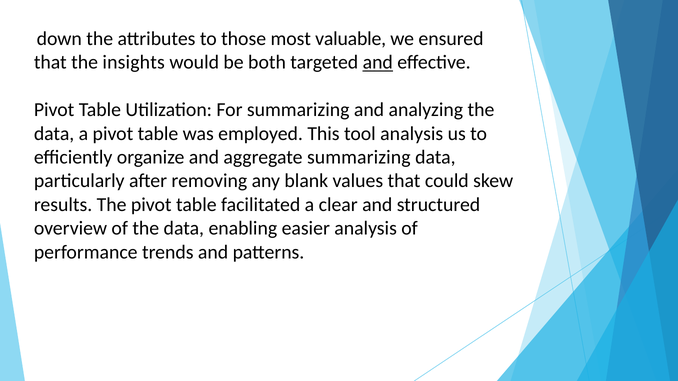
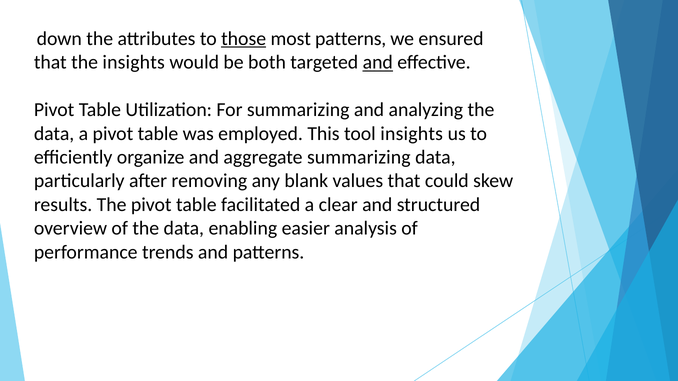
those underline: none -> present
most valuable: valuable -> patterns
tool analysis: analysis -> insights
